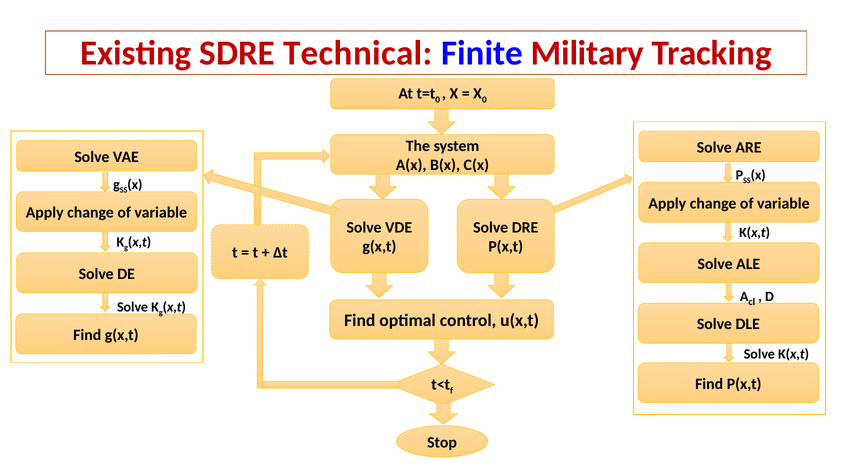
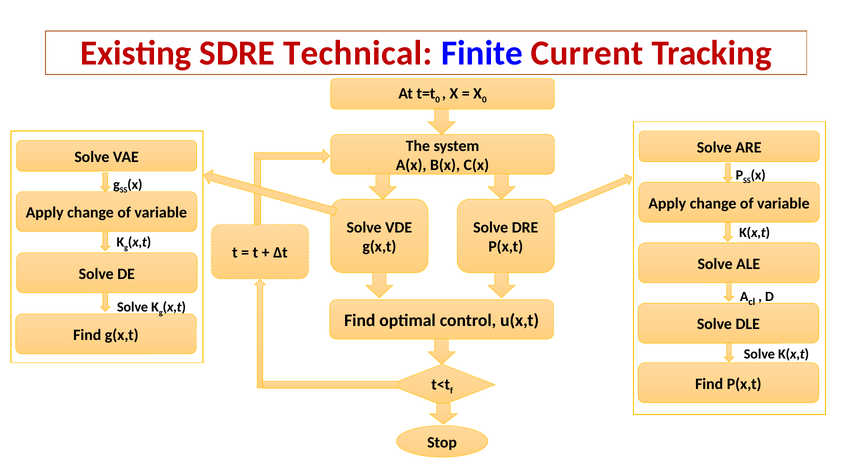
Military: Military -> Current
